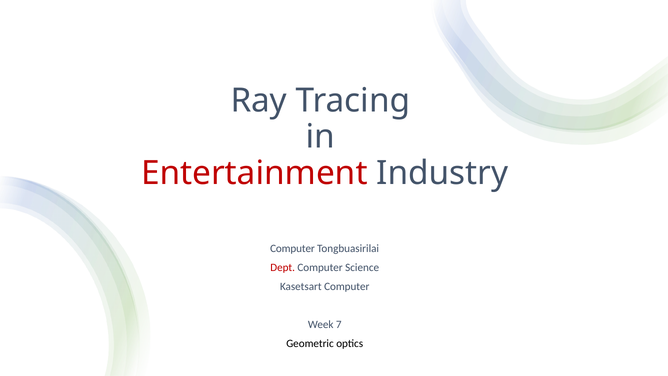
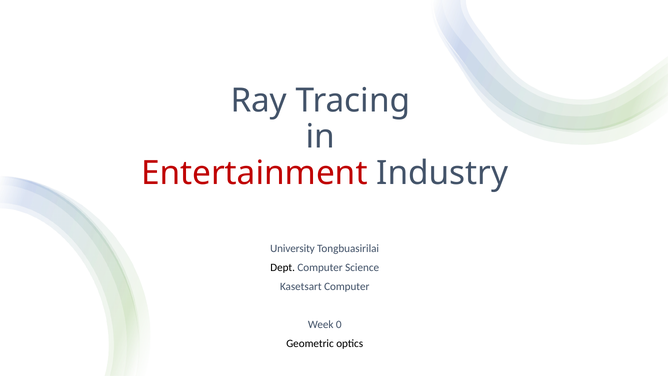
Computer at (292, 248): Computer -> University
Dept colour: red -> black
7: 7 -> 0
